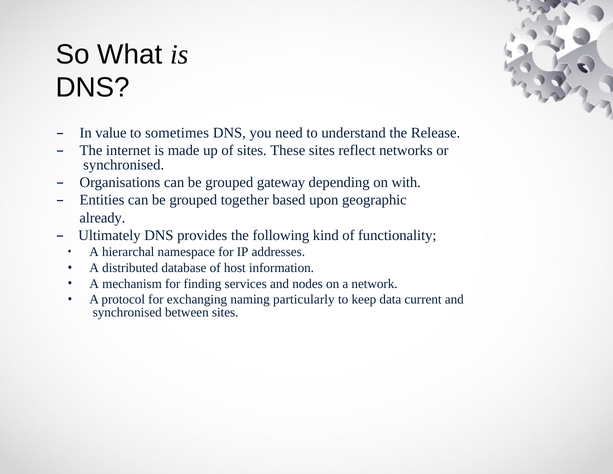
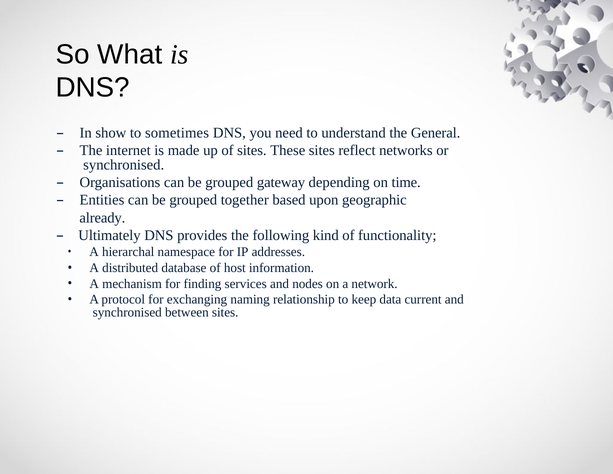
value: value -> show
Release: Release -> General
with: with -> time
particularly: particularly -> relationship
